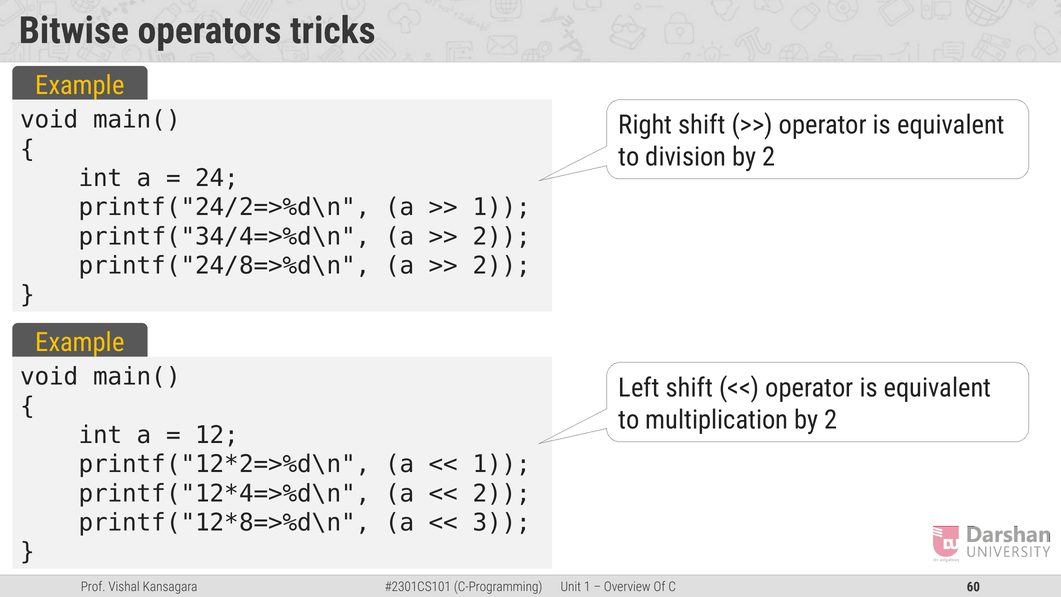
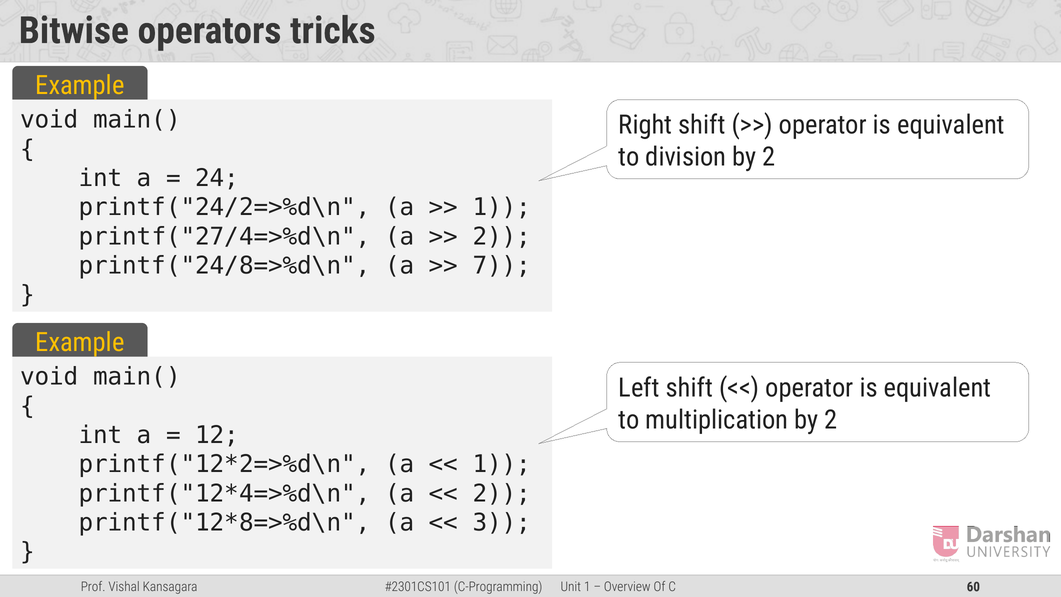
printf("34/4=>%d\n: printf("34/4=>%d\n -> printf("27/4=>%d\n
2 at (502, 266): 2 -> 7
